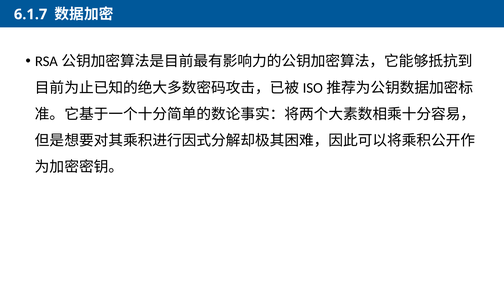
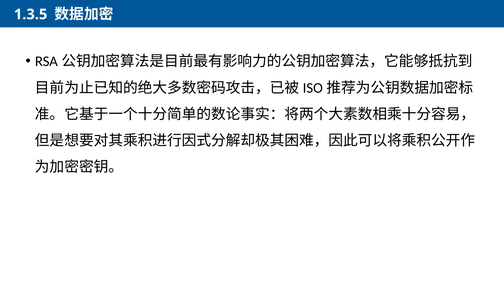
6.1.7: 6.1.7 -> 1.3.5
